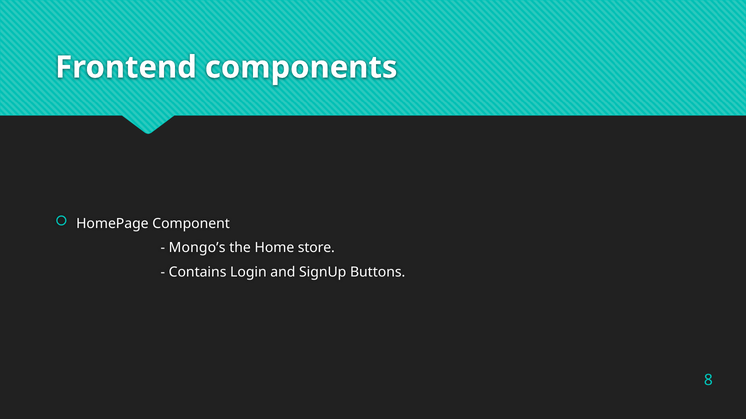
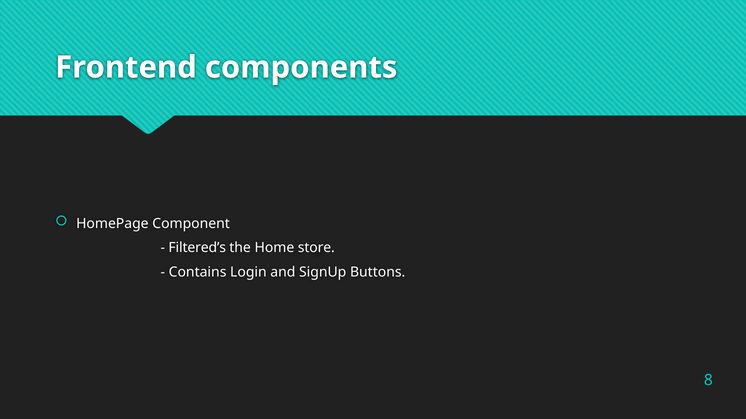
Mongo’s: Mongo’s -> Filtered’s
